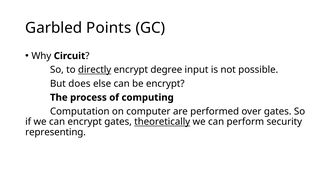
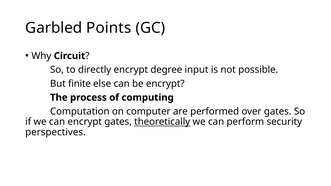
directly underline: present -> none
does: does -> finite
representing: representing -> perspectives
